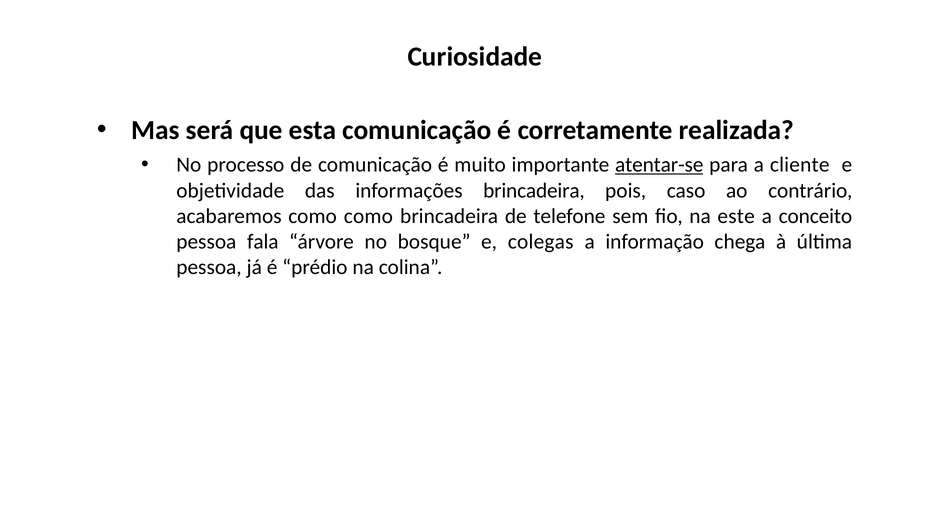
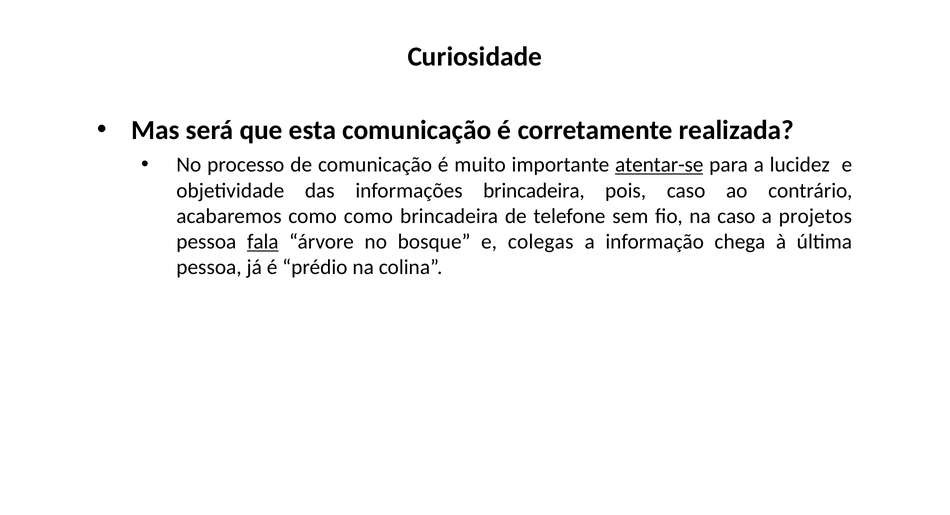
cliente: cliente -> lucidez
na este: este -> caso
conceito: conceito -> projetos
fala underline: none -> present
